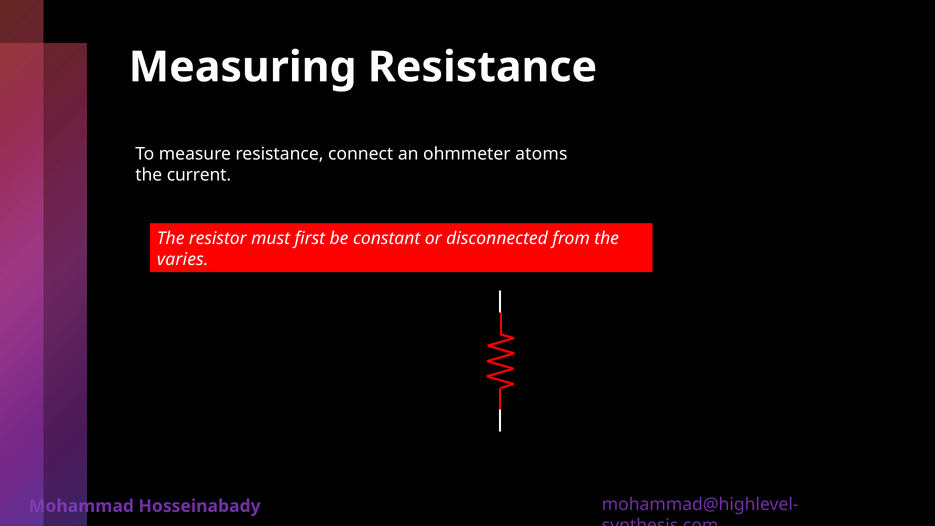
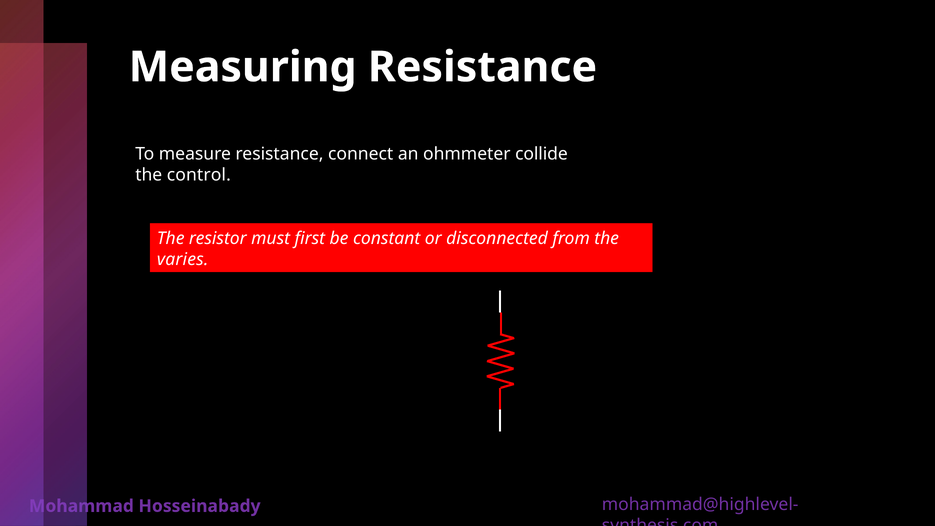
atoms: atoms -> collide
current: current -> control
